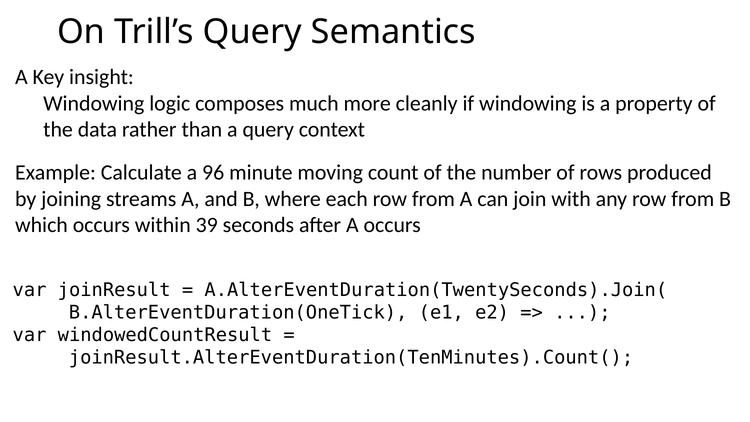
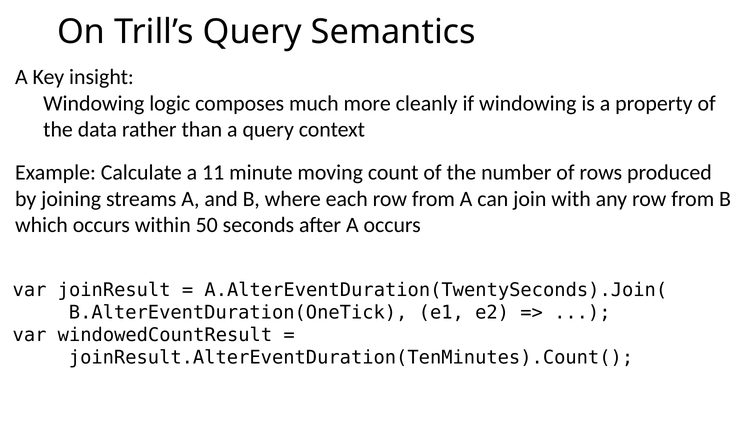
96: 96 -> 11
39: 39 -> 50
